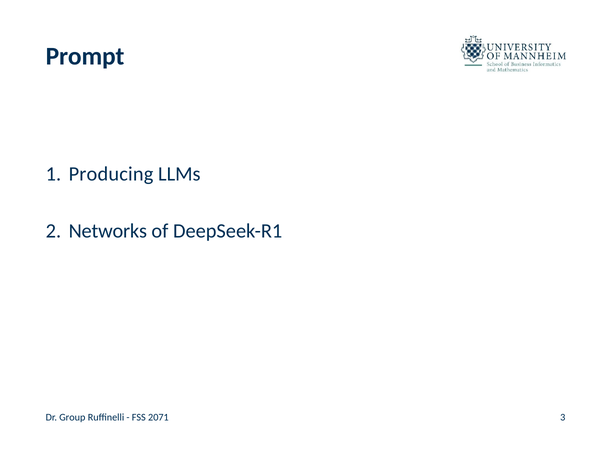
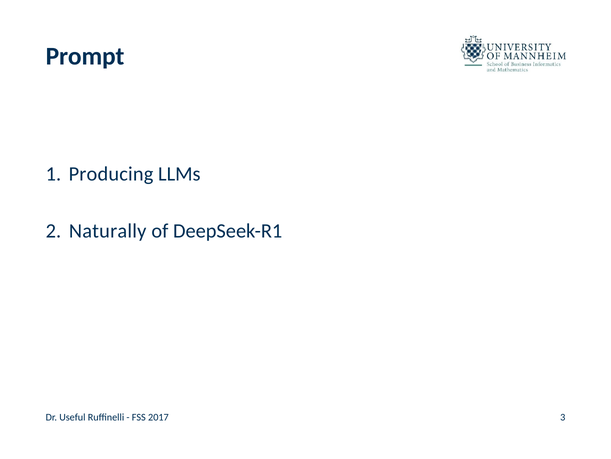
Networks: Networks -> Naturally
Group: Group -> Useful
2071: 2071 -> 2017
